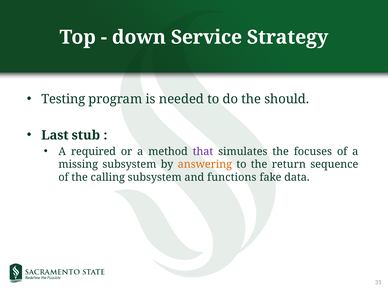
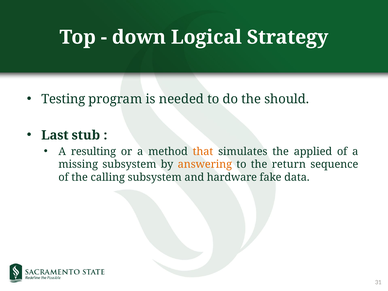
Service: Service -> Logical
required: required -> resulting
that colour: purple -> orange
focuses: focuses -> applied
functions: functions -> hardware
